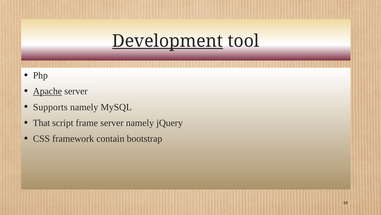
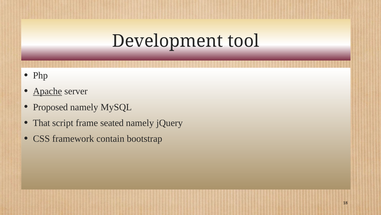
Development underline: present -> none
Supports: Supports -> Proposed
frame server: server -> seated
